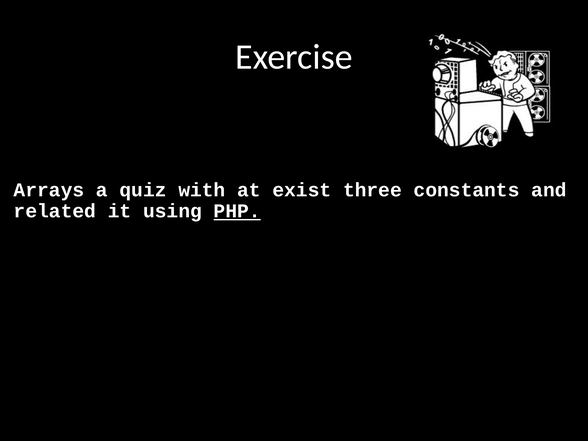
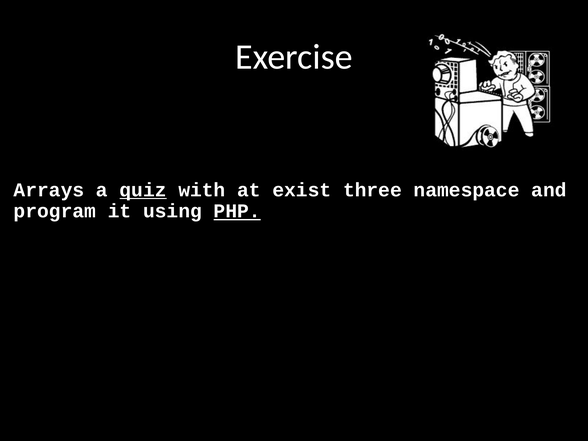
quiz underline: none -> present
constants: constants -> namespace
related: related -> program
